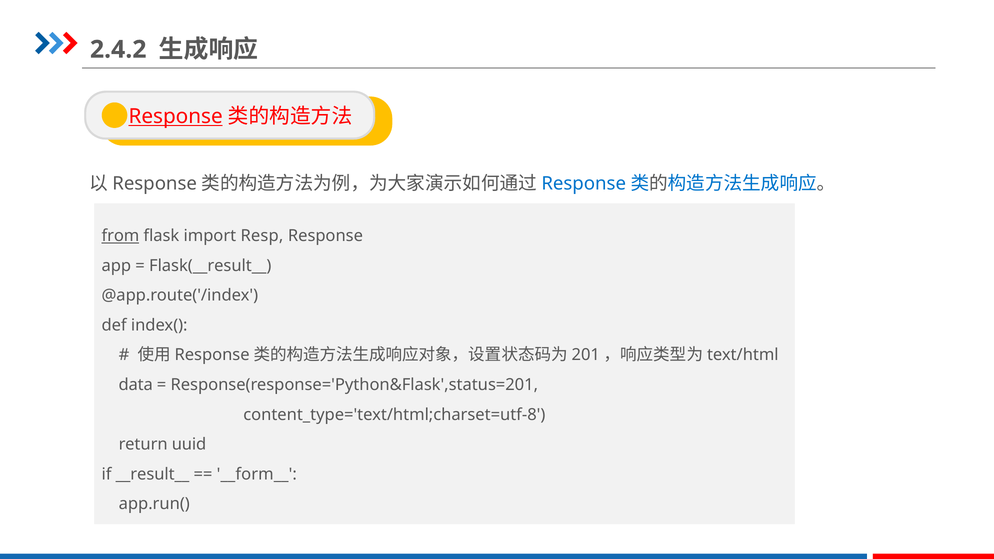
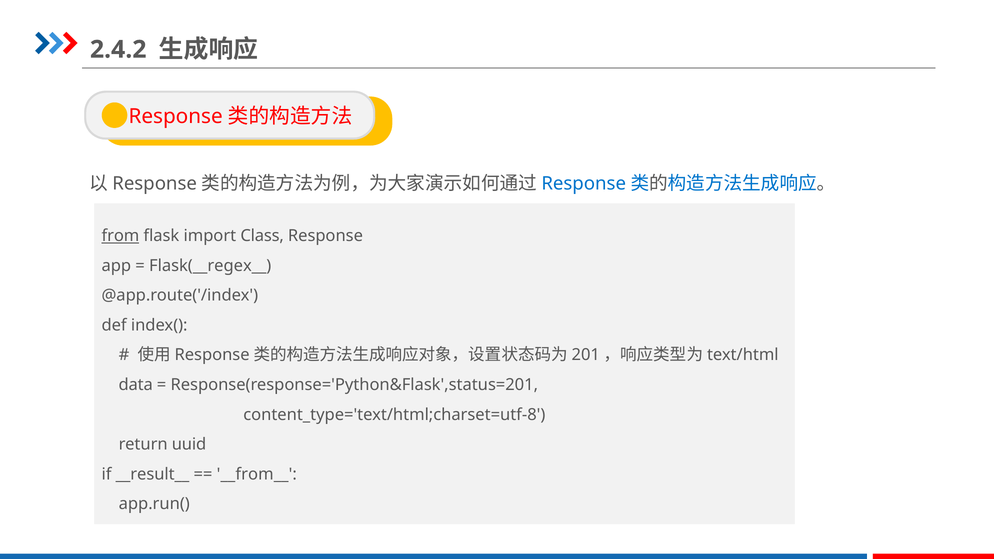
Response at (176, 117) underline: present -> none
Resp: Resp -> Class
Flask(__result__: Flask(__result__ -> Flask(__regex__
__form__: __form__ -> __from__
